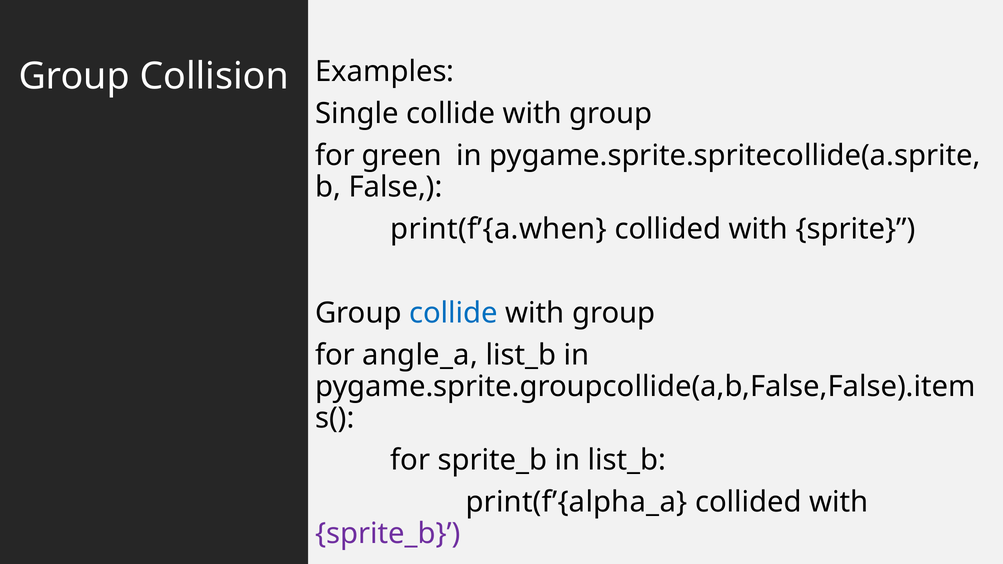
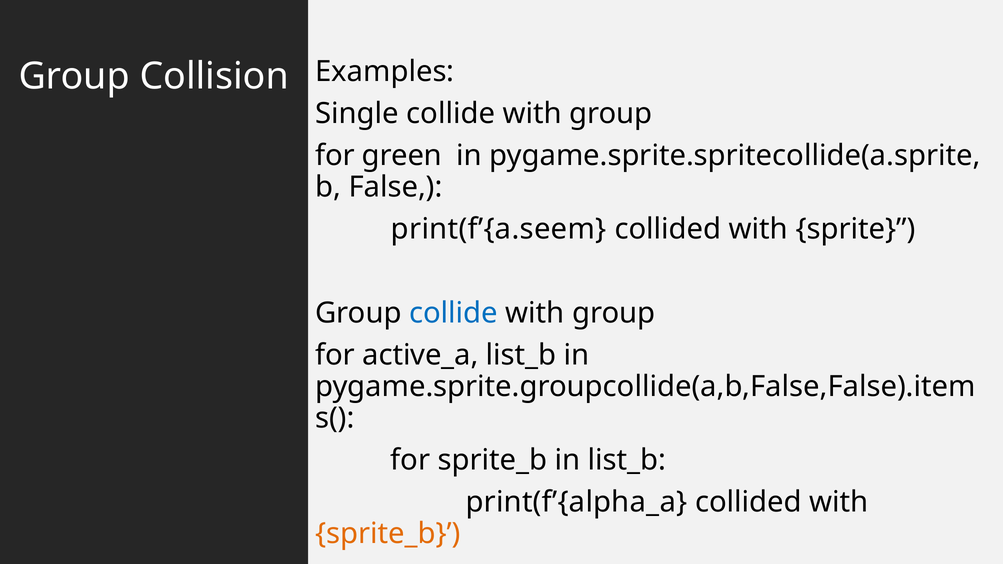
print(f’{a.when: print(f’{a.when -> print(f’{a.seem
angle_a: angle_a -> active_a
sprite_b at (388, 534) colour: purple -> orange
